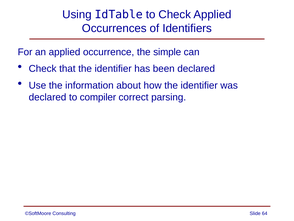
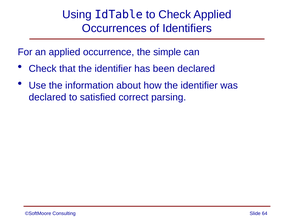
compiler: compiler -> satisfied
